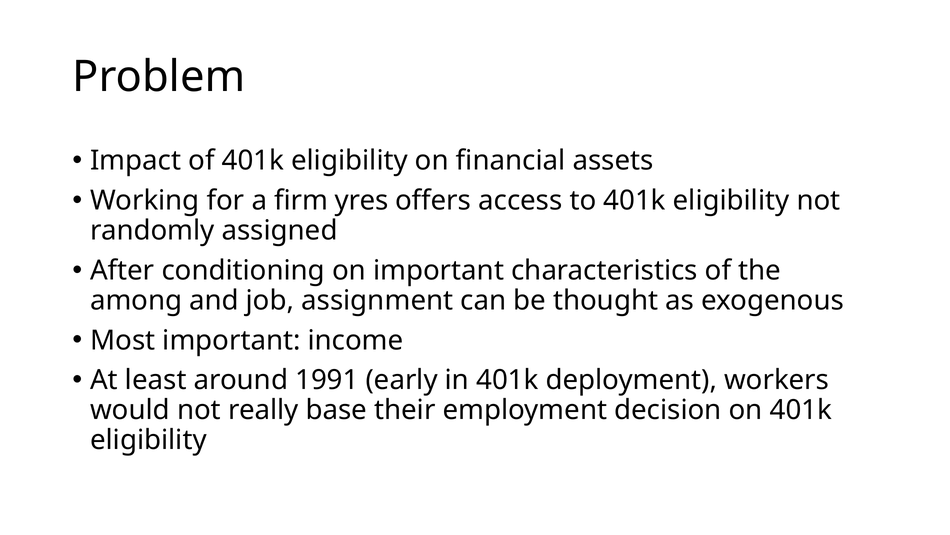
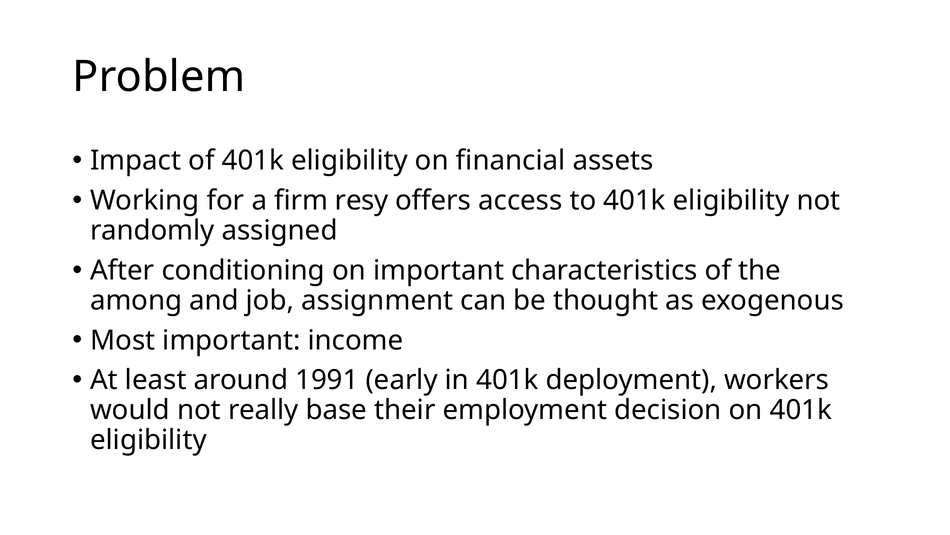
yres: yres -> resy
